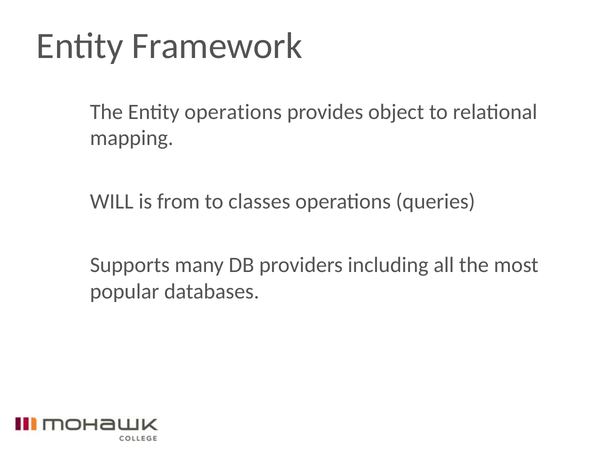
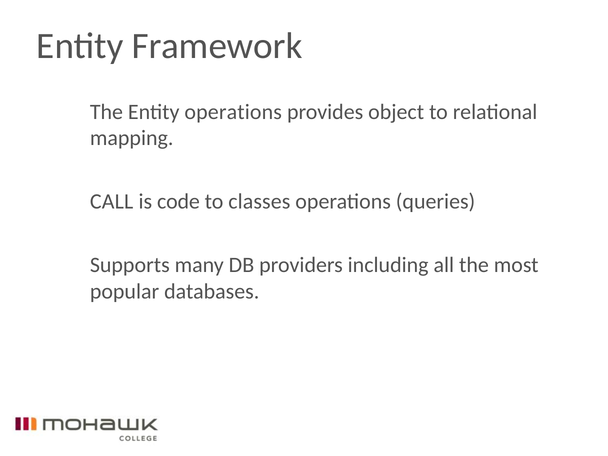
WILL: WILL -> CALL
from: from -> code
